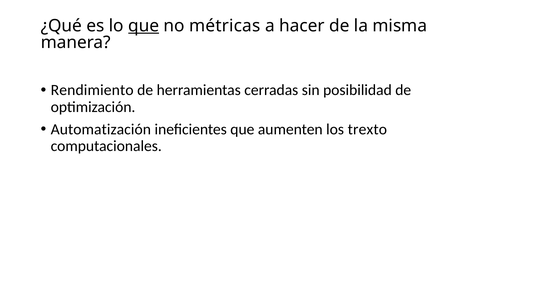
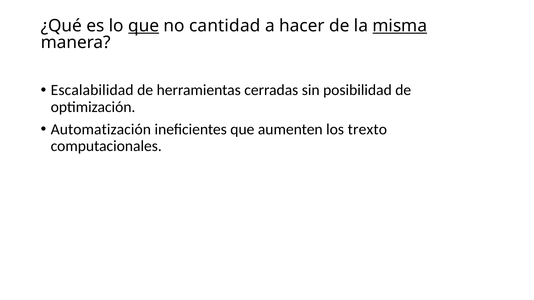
métricas: métricas -> cantidad
misma underline: none -> present
Rendimiento: Rendimiento -> Escalabilidad
